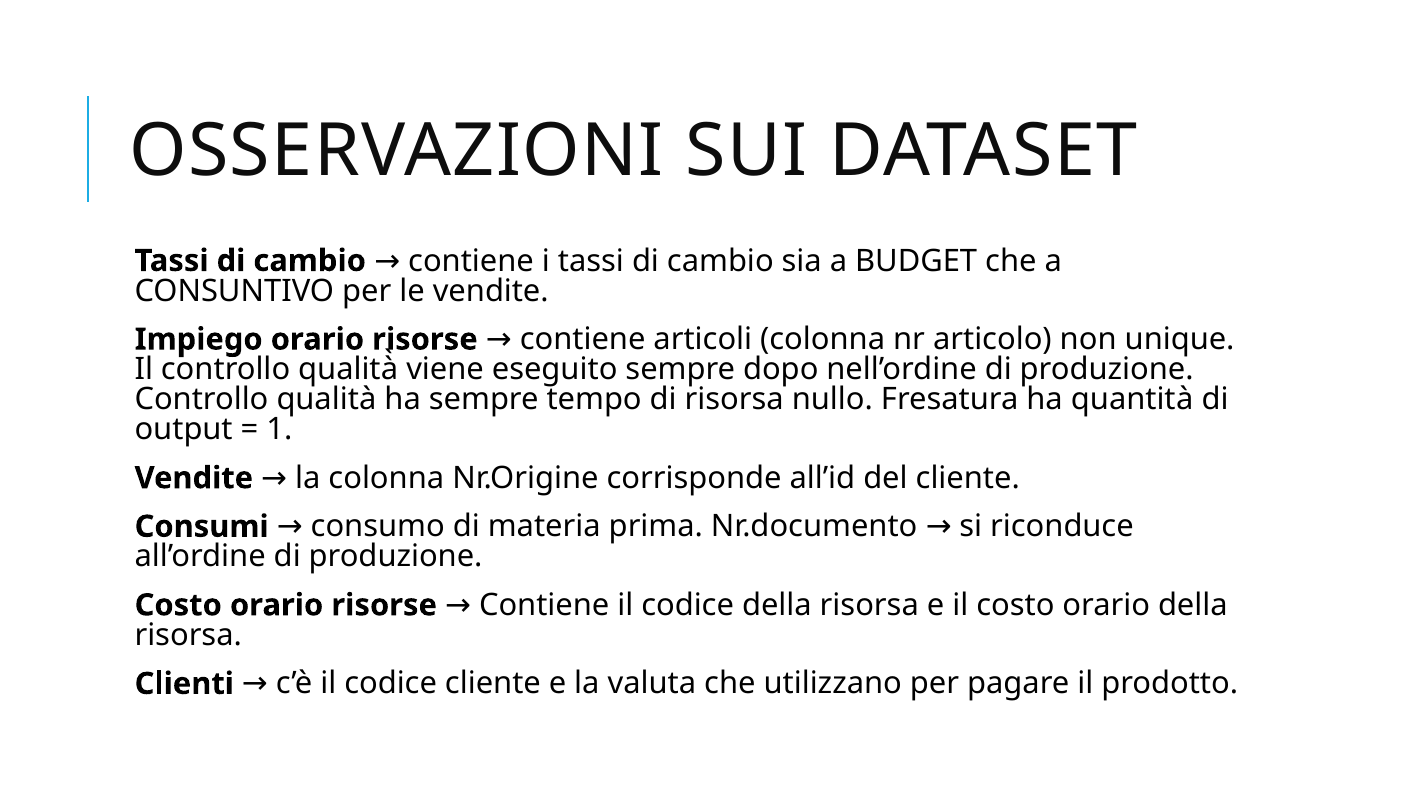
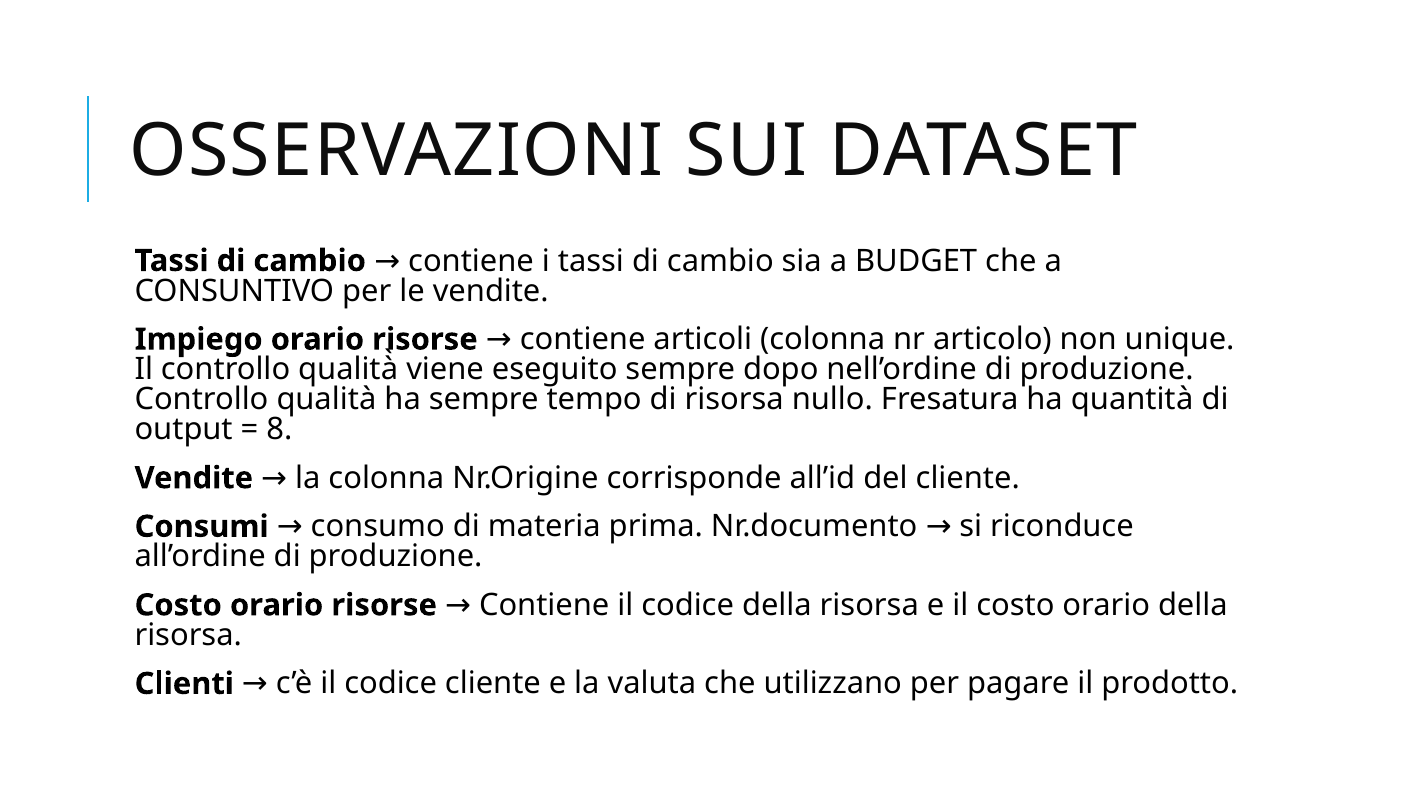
1: 1 -> 8
